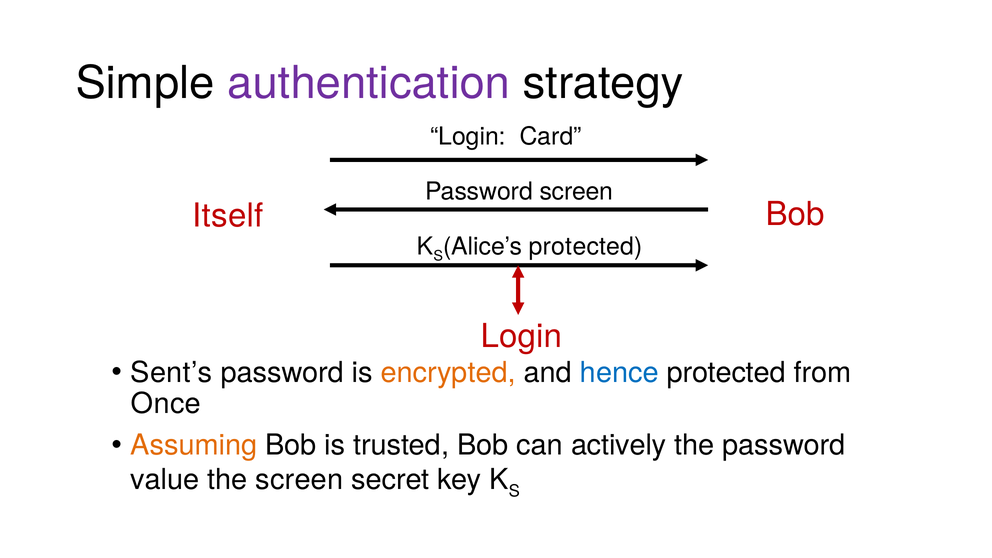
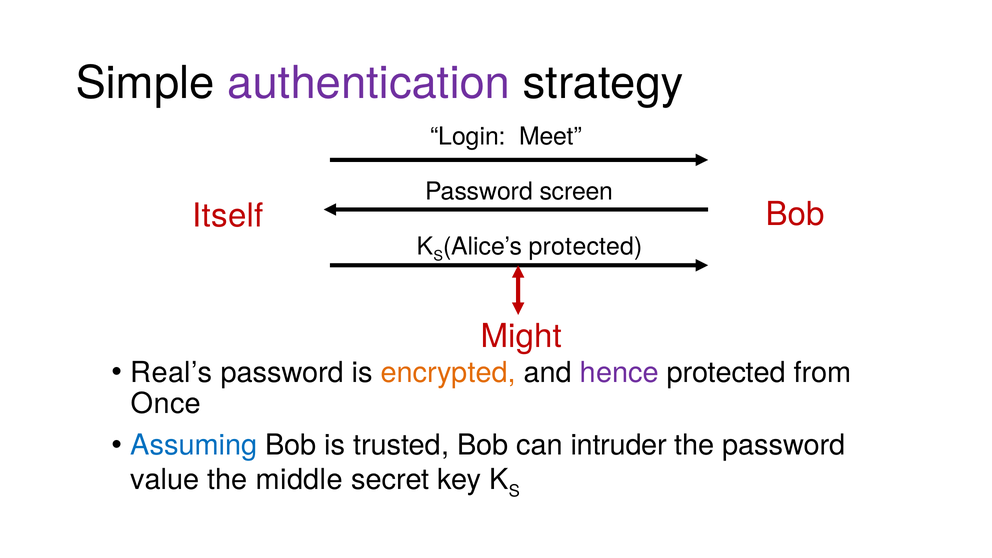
Card: Card -> Meet
Login at (521, 336): Login -> Might
Sent’s: Sent’s -> Real’s
hence colour: blue -> purple
Assuming colour: orange -> blue
actively: actively -> intruder
the screen: screen -> middle
